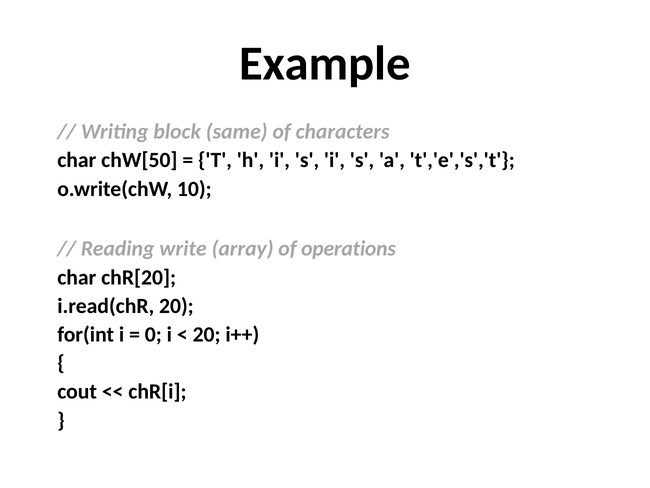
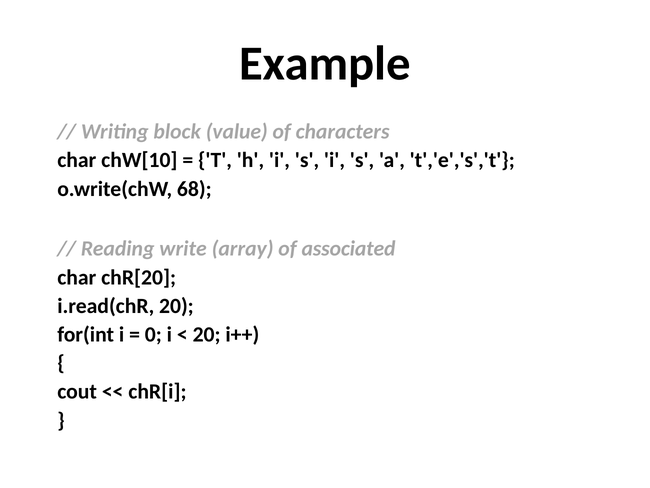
same: same -> value
chW[50: chW[50 -> chW[10
10: 10 -> 68
operations: operations -> associated
